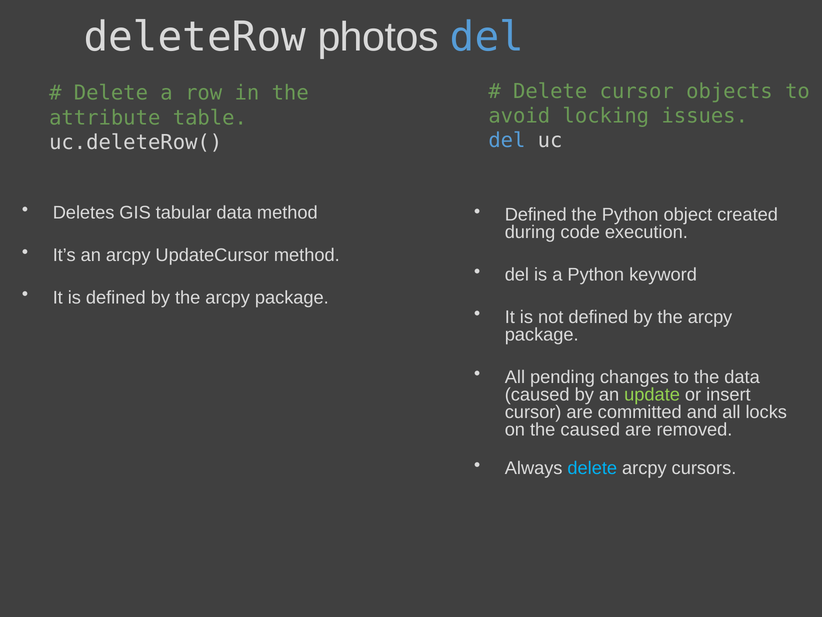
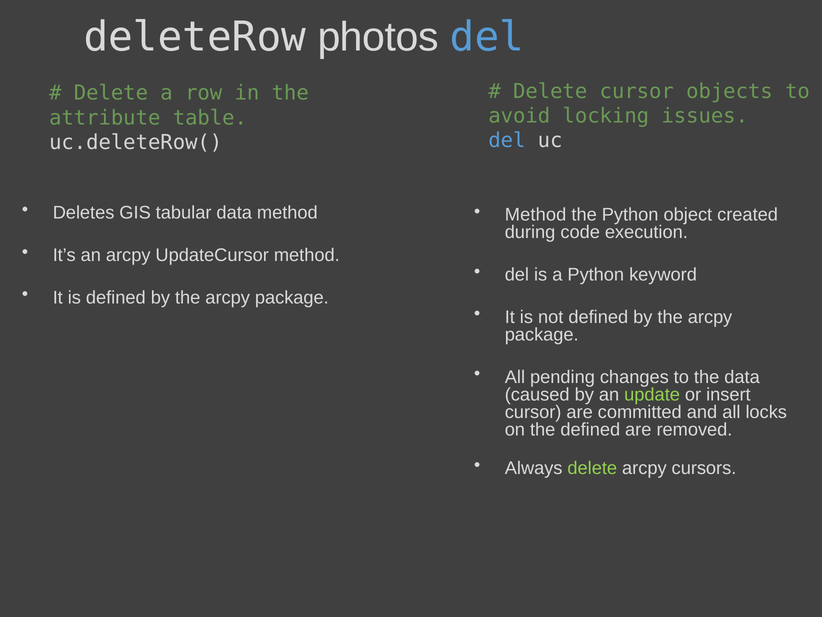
Defined at (536, 215): Defined -> Method
the caused: caused -> defined
delete at (592, 468) colour: light blue -> light green
